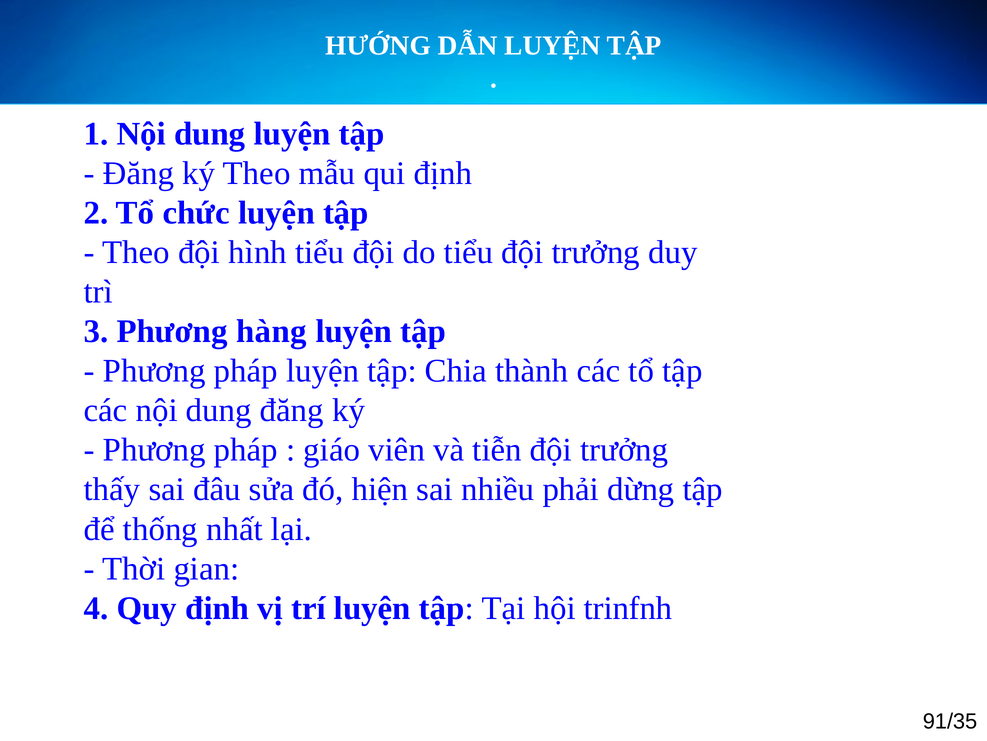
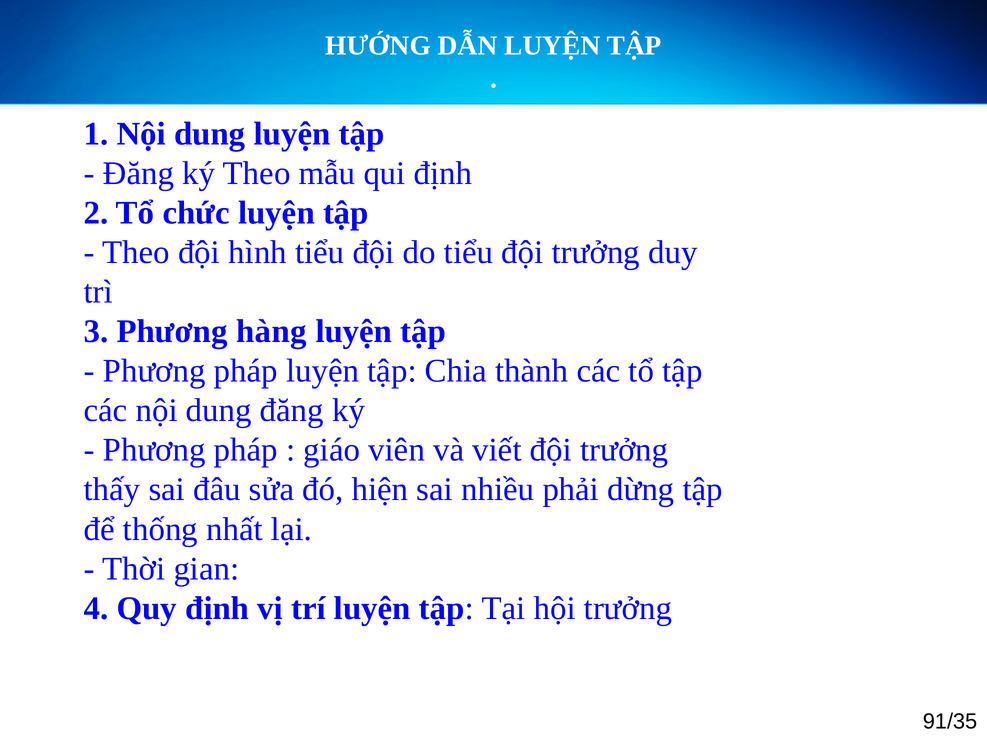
tiễn: tiễn -> viết
hội trinfnh: trinfnh -> trưởng
